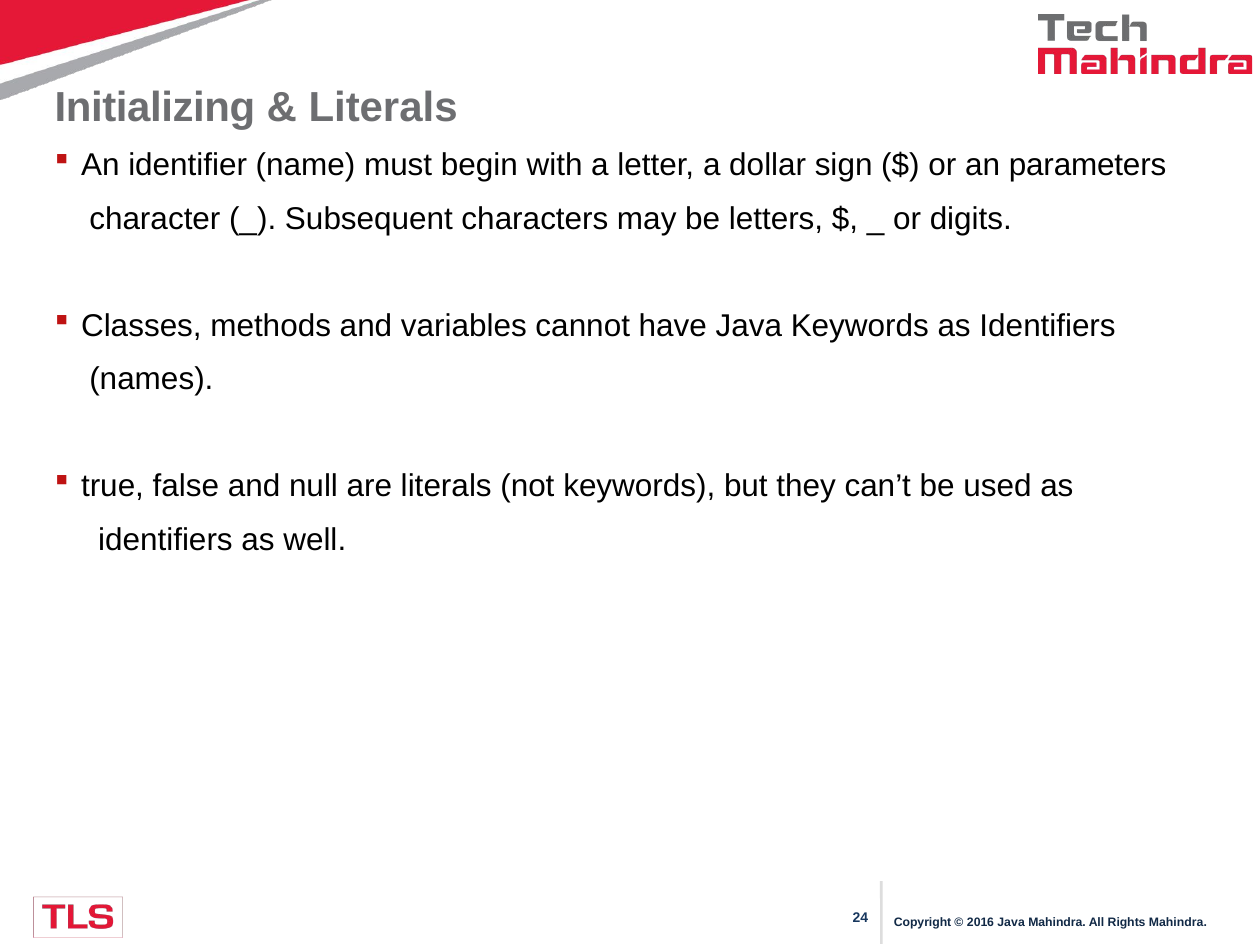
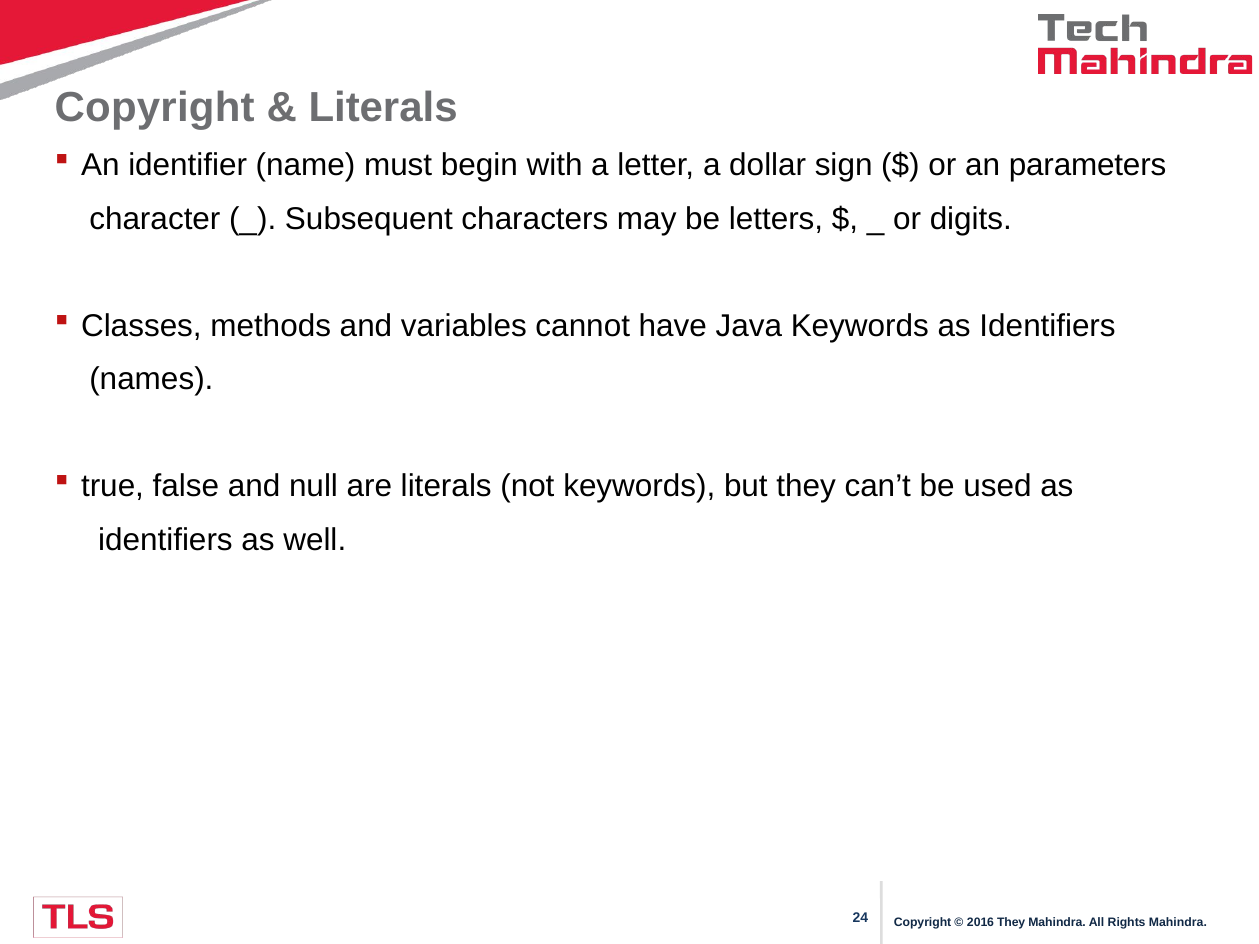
Initializing at (155, 107): Initializing -> Copyright
2016 Java: Java -> They
